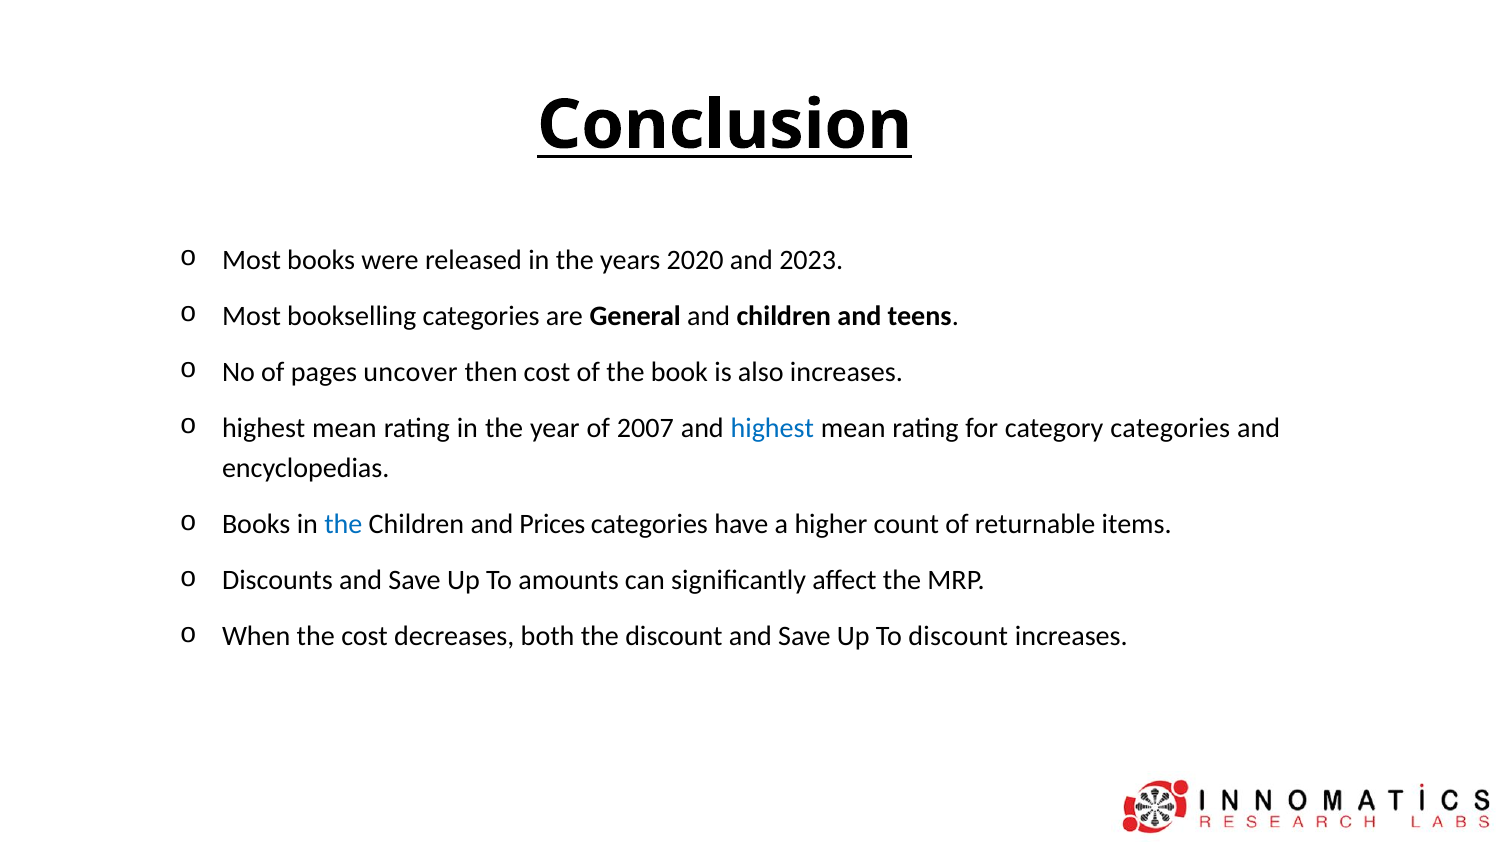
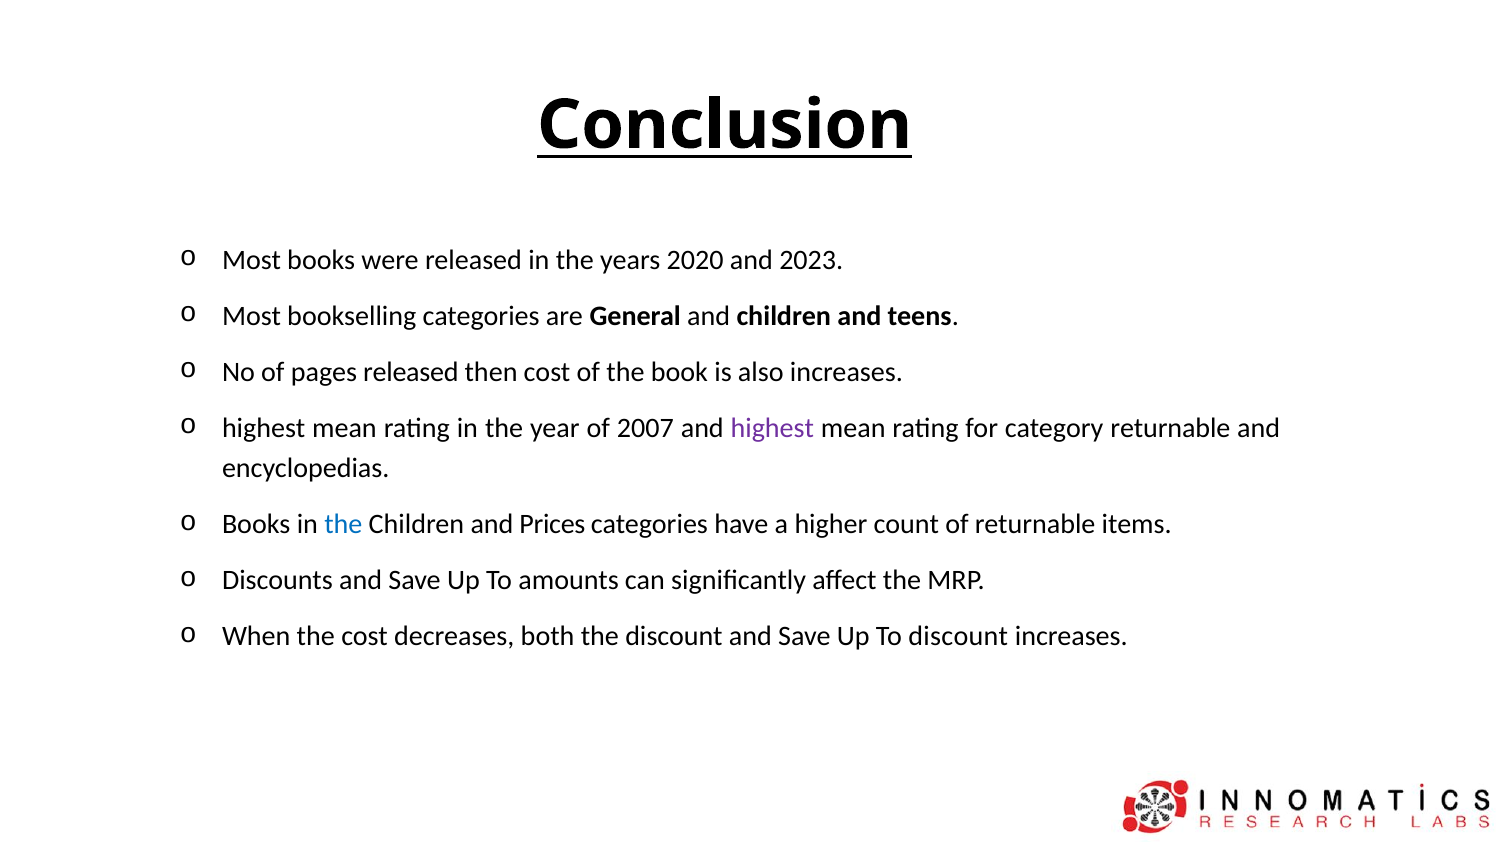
pages uncover: uncover -> released
highest at (772, 428) colour: blue -> purple
category categories: categories -> returnable
